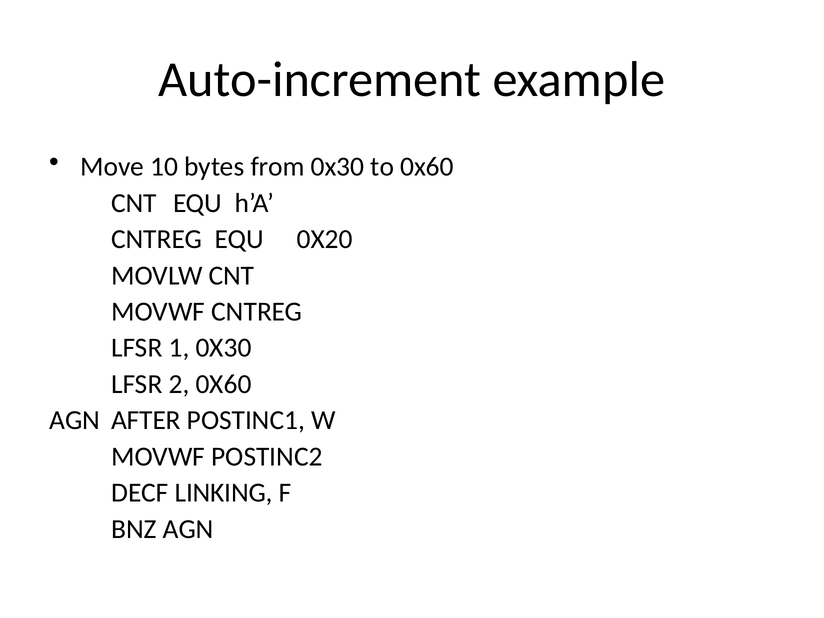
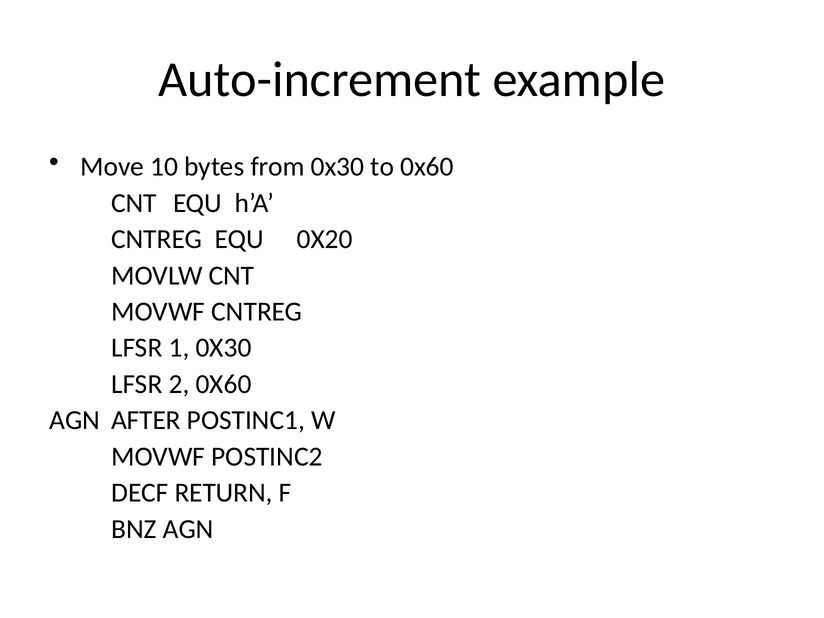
LINKING: LINKING -> RETURN
